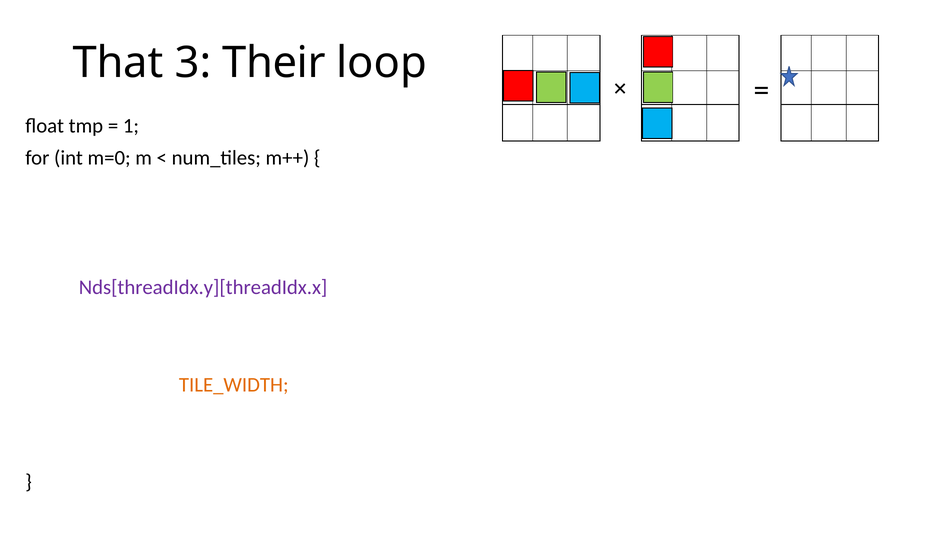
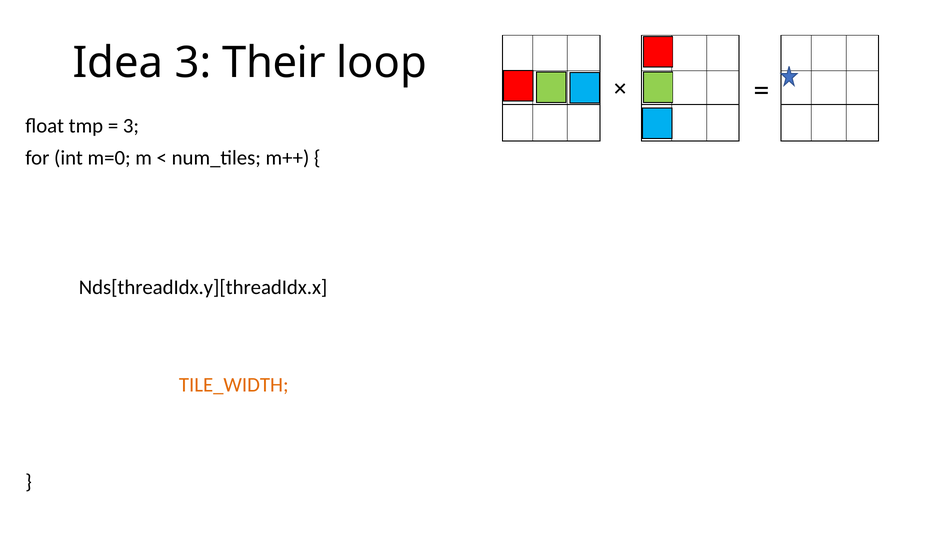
That: That -> Idea
1 at (131, 126): 1 -> 3
Nds[threadIdx.y][threadIdx.x colour: purple -> black
